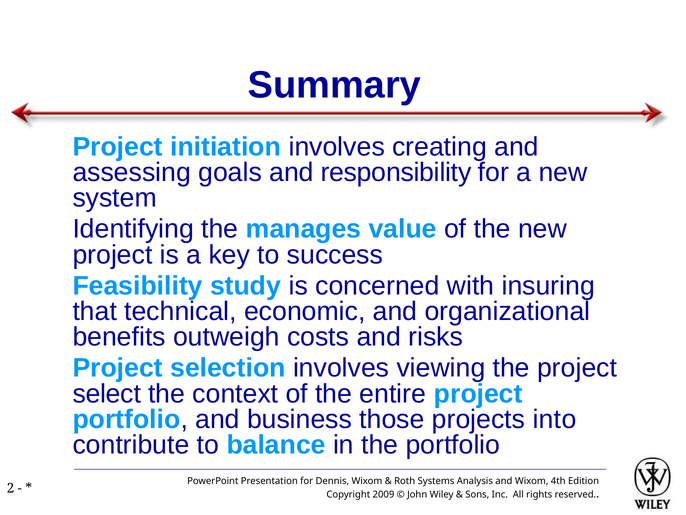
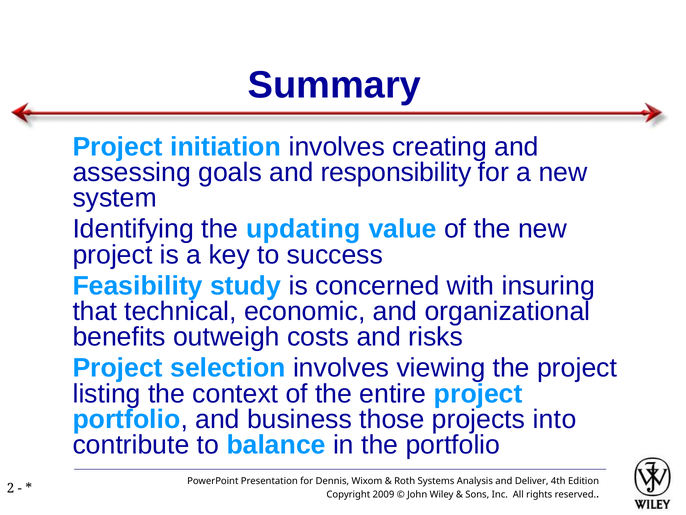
manages: manages -> updating
select: select -> listing
and Wixom: Wixom -> Deliver
